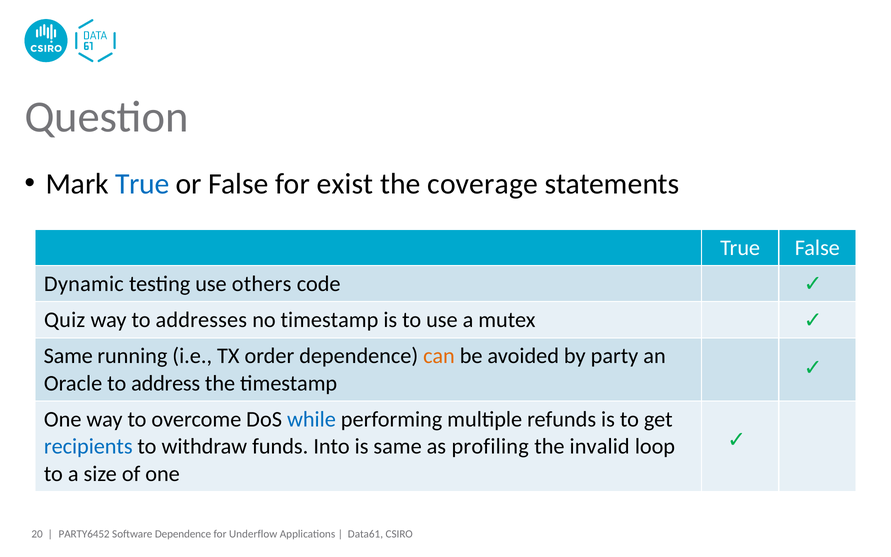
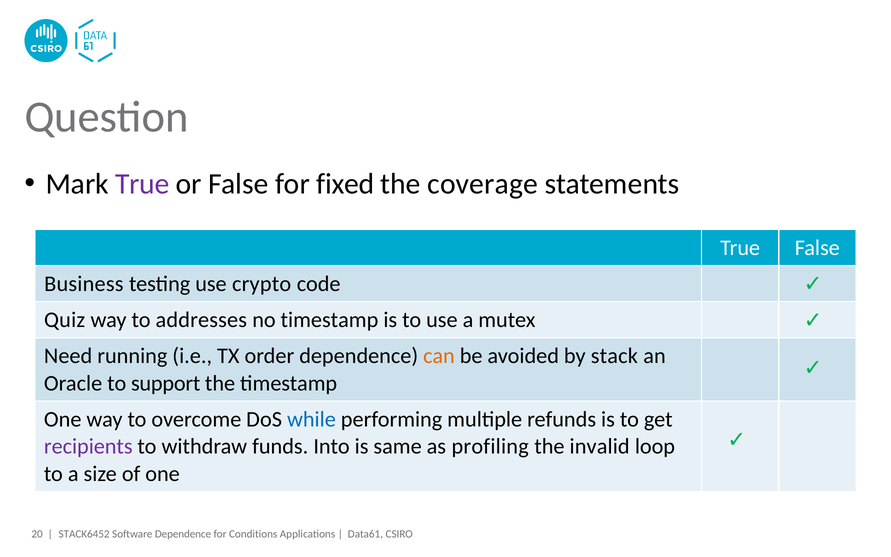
True at (142, 184) colour: blue -> purple
exist: exist -> fixed
Dynamic: Dynamic -> Business
others: others -> crypto
Same at (68, 356): Same -> Need
party: party -> stack
address: address -> support
recipients colour: blue -> purple
PARTY6452: PARTY6452 -> STACK6452
Underflow: Underflow -> Conditions
